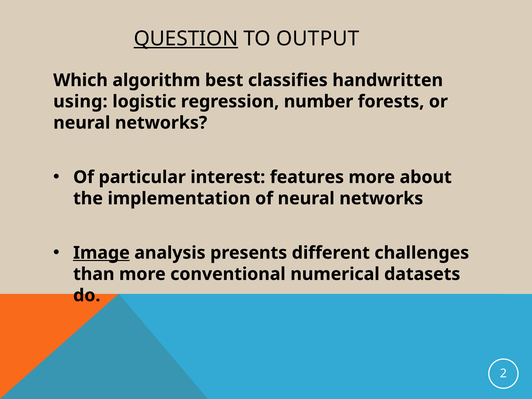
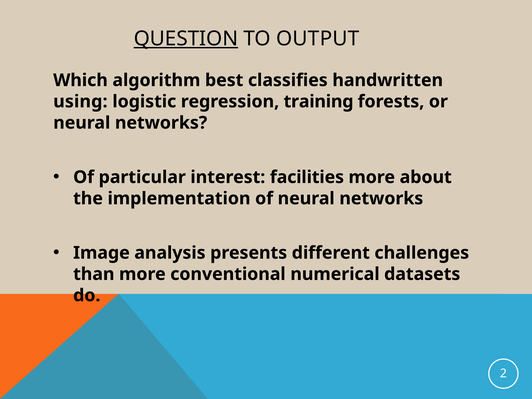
number: number -> training
features: features -> facilities
Image underline: present -> none
